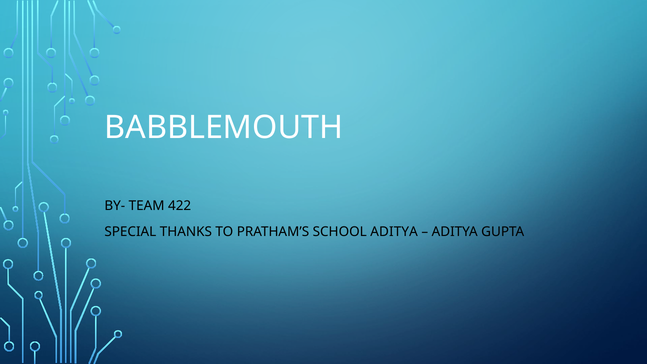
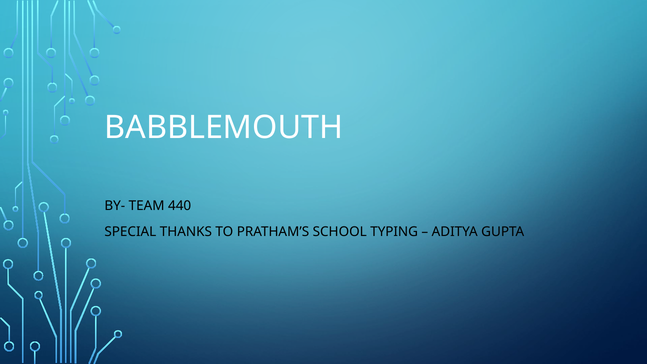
422: 422 -> 440
SCHOOL ADITYA: ADITYA -> TYPING
